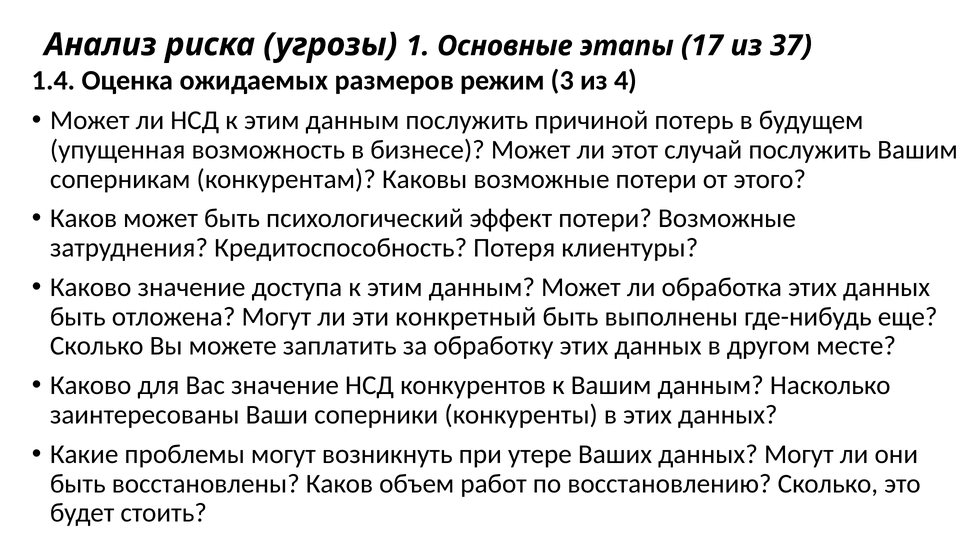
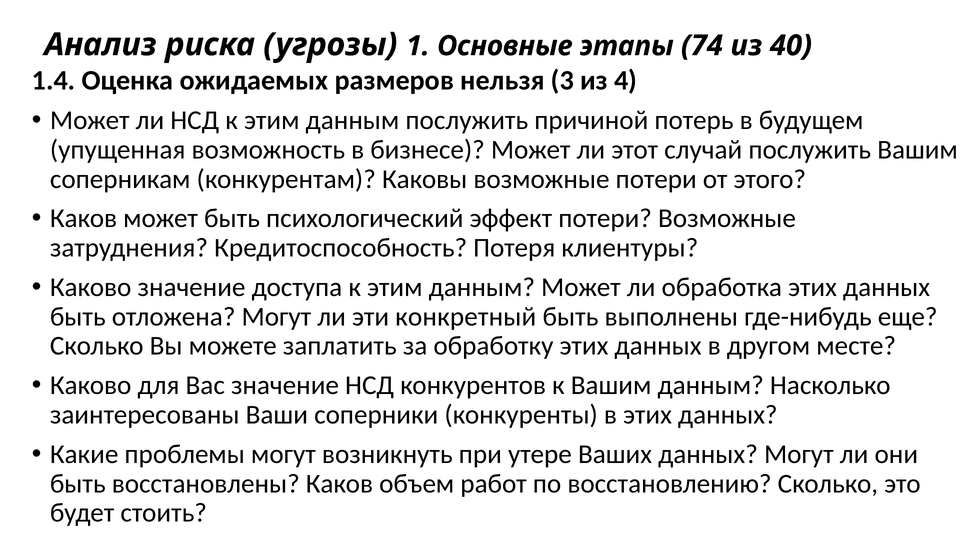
17: 17 -> 74
37: 37 -> 40
режим: режим -> нельзя
